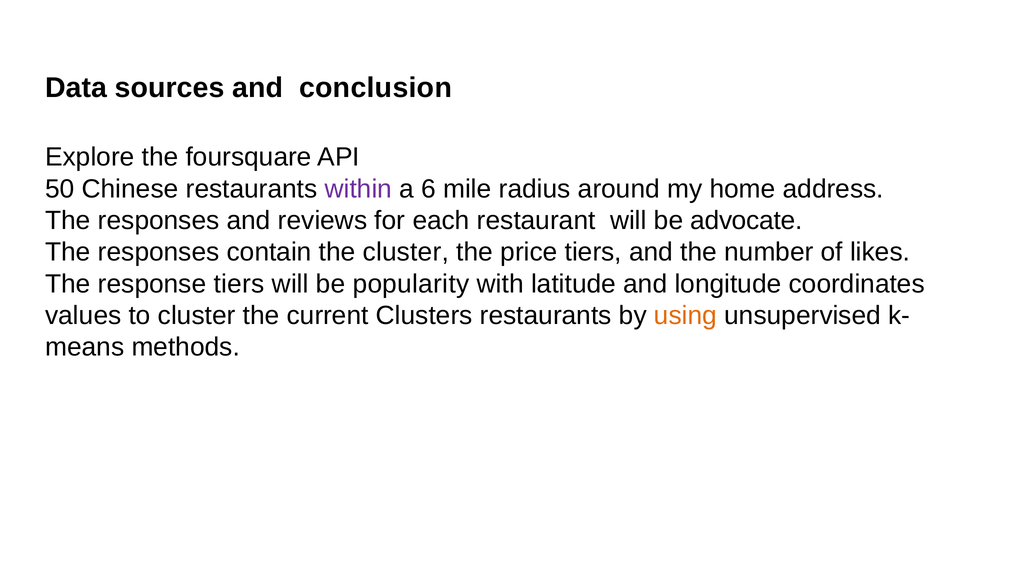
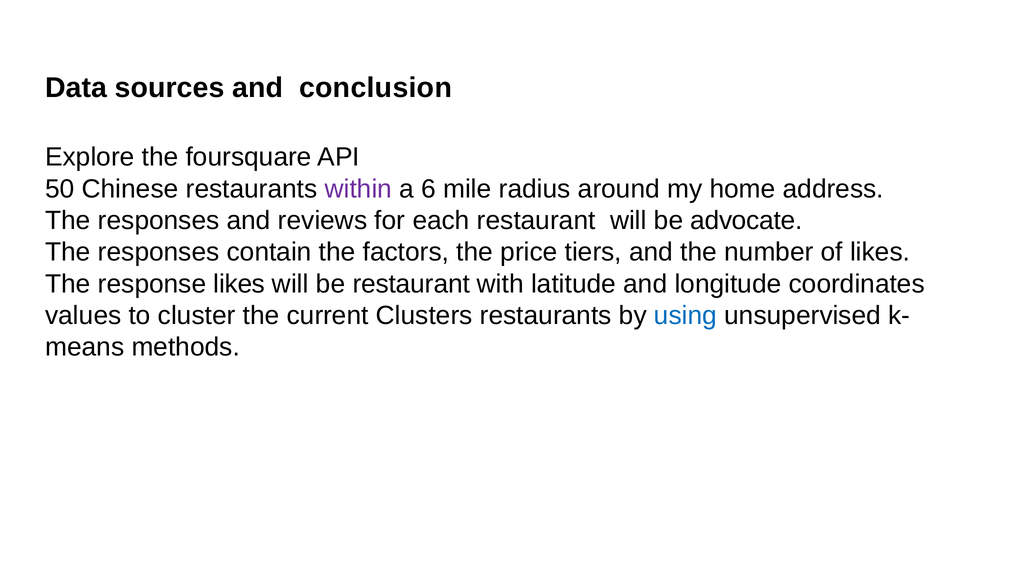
the cluster: cluster -> factors
response tiers: tiers -> likes
be popularity: popularity -> restaurant
using colour: orange -> blue
